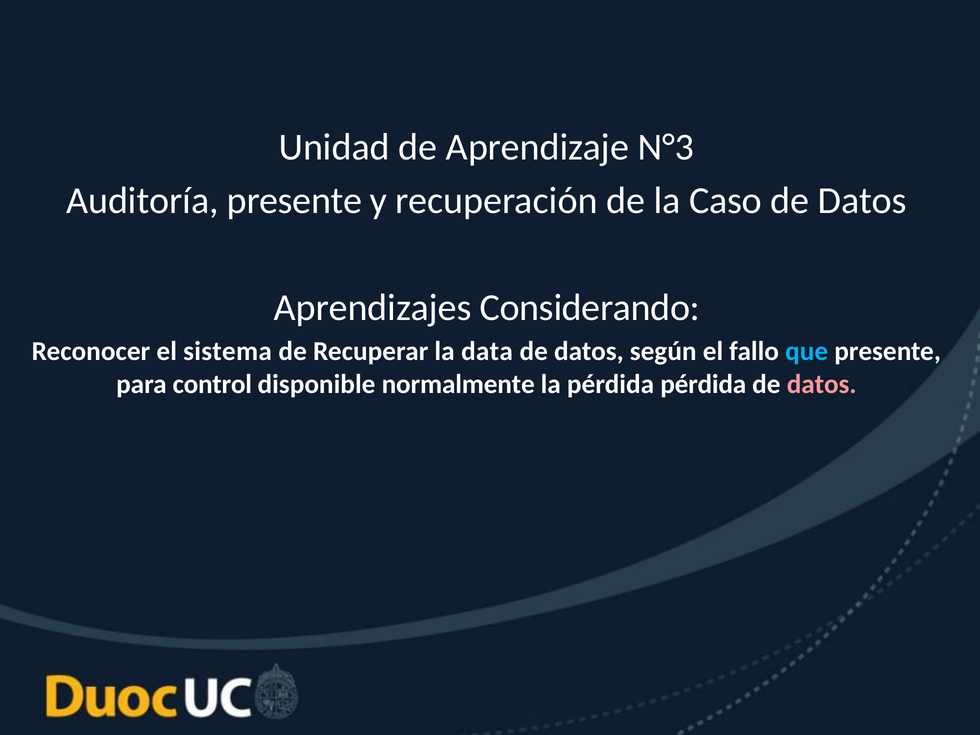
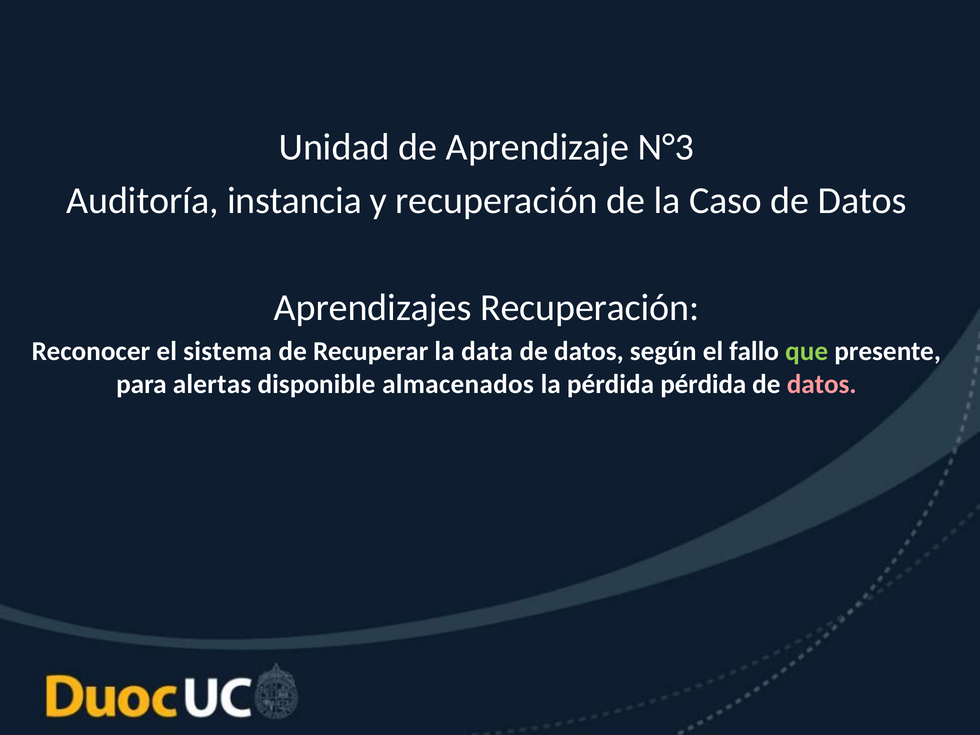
Auditoría presente: presente -> instancia
Aprendizajes Considerando: Considerando -> Recuperación
que colour: light blue -> light green
control: control -> alertas
normalmente: normalmente -> almacenados
